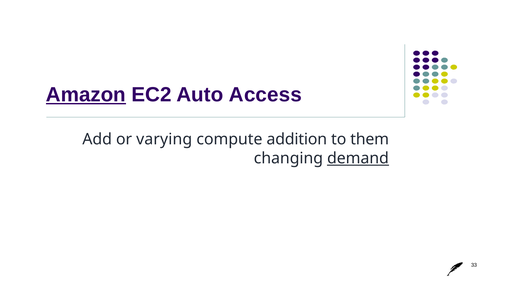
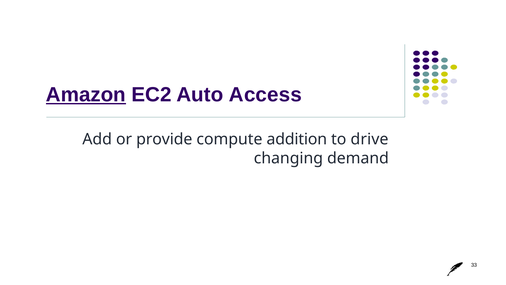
varying: varying -> provide
them: them -> drive
demand underline: present -> none
